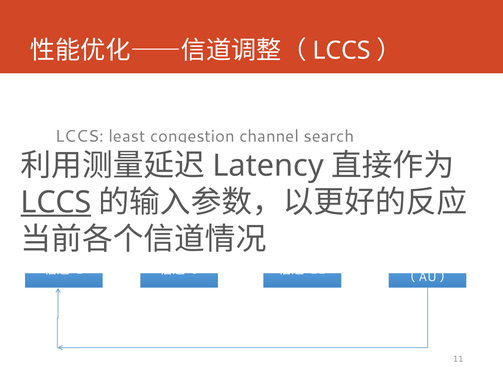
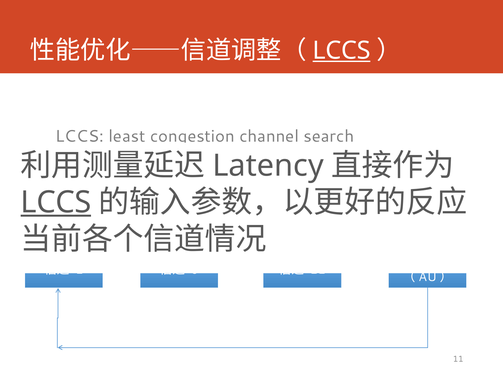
LCCS at (342, 51) underline: none -> present
